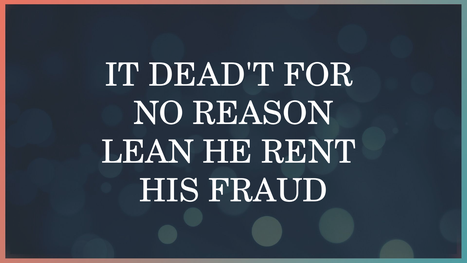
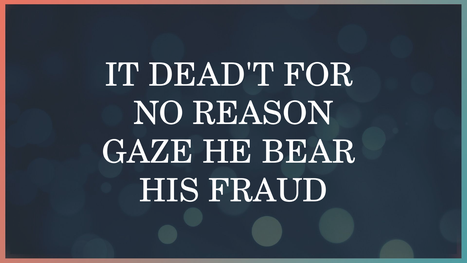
LEAN: LEAN -> GAZE
RENT: RENT -> BEAR
